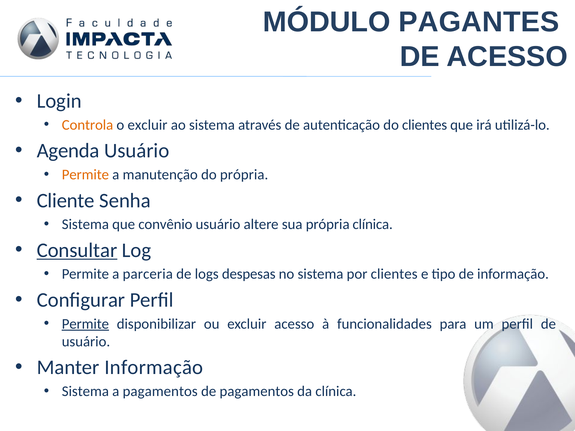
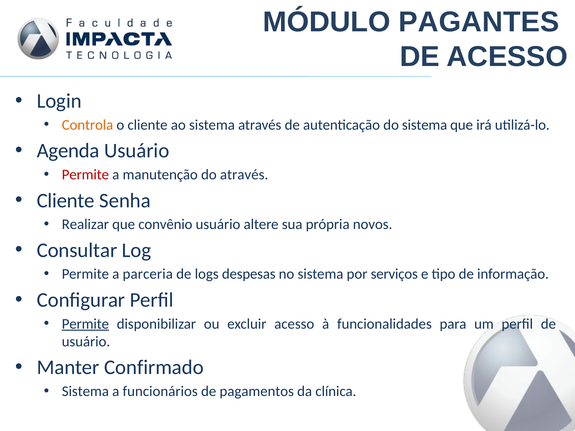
o excluir: excluir -> cliente
do clientes: clientes -> sistema
Permite at (85, 175) colour: orange -> red
do própria: própria -> através
Sistema at (85, 225): Sistema -> Realizar
própria clínica: clínica -> novos
Consultar underline: present -> none
por clientes: clientes -> serviços
Manter Informação: Informação -> Confirmado
a pagamentos: pagamentos -> funcionários
